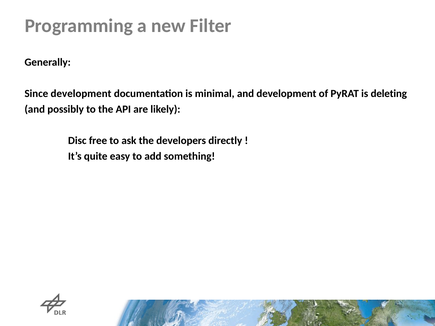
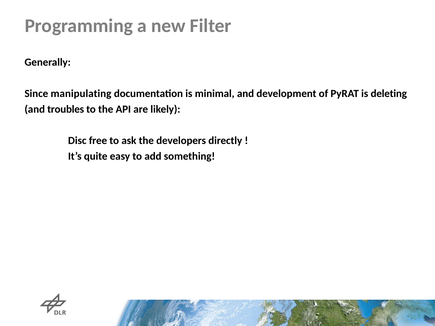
Since development: development -> manipulating
possibly: possibly -> troubles
